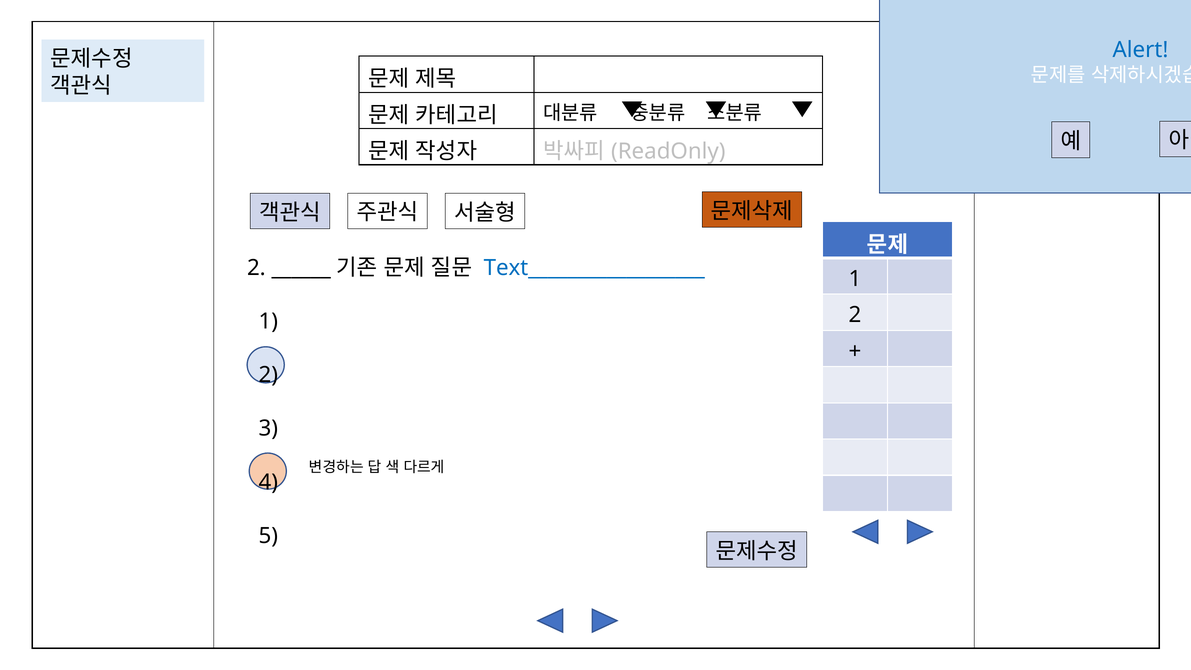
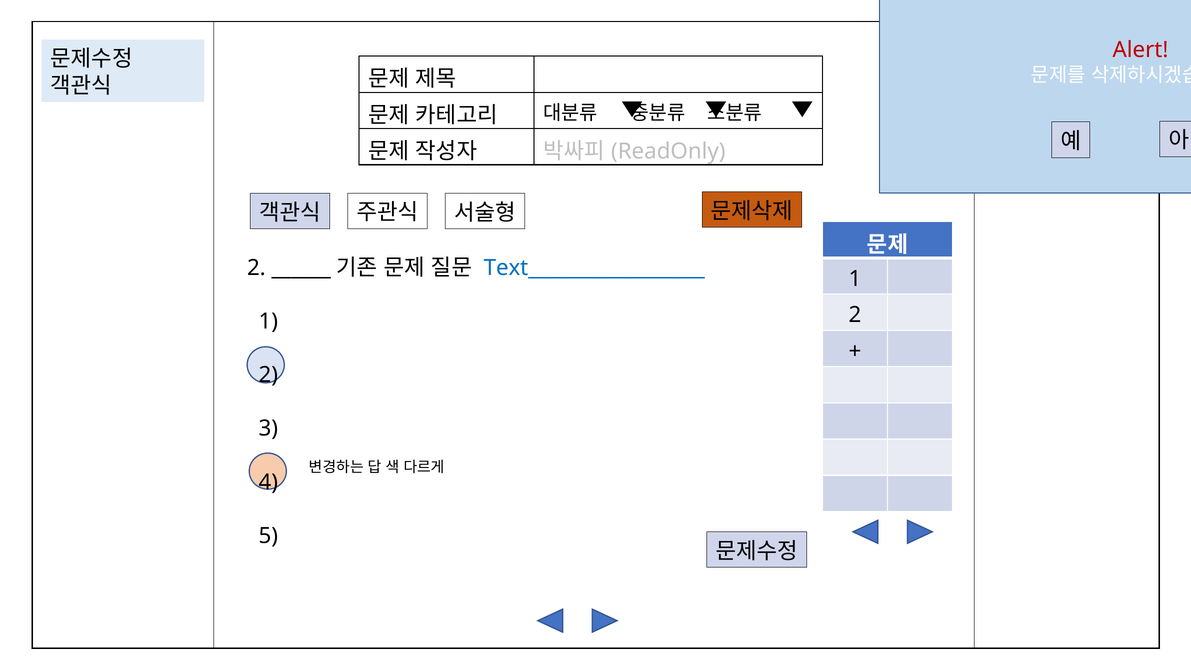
Alert colour: blue -> red
